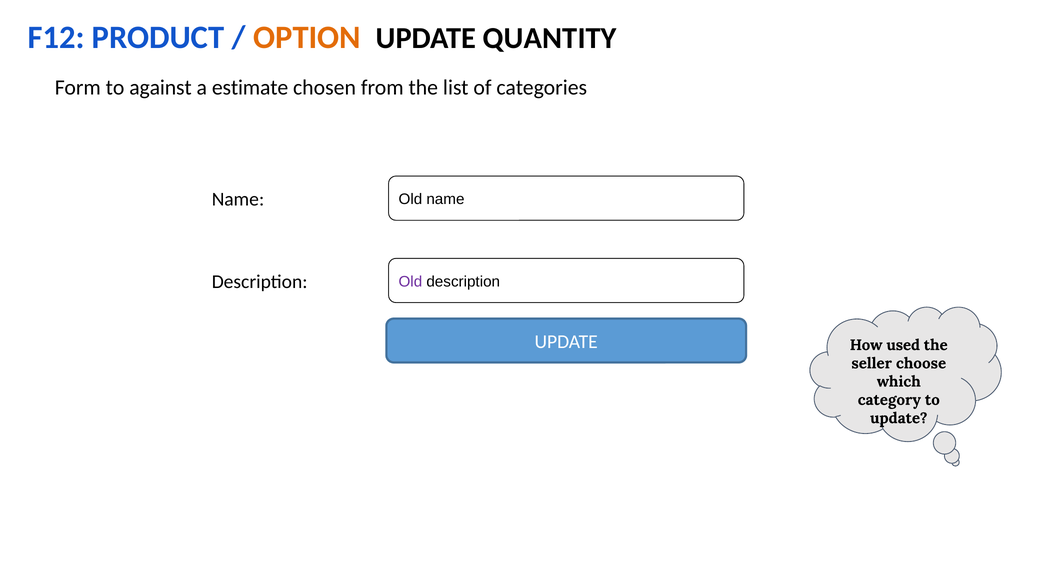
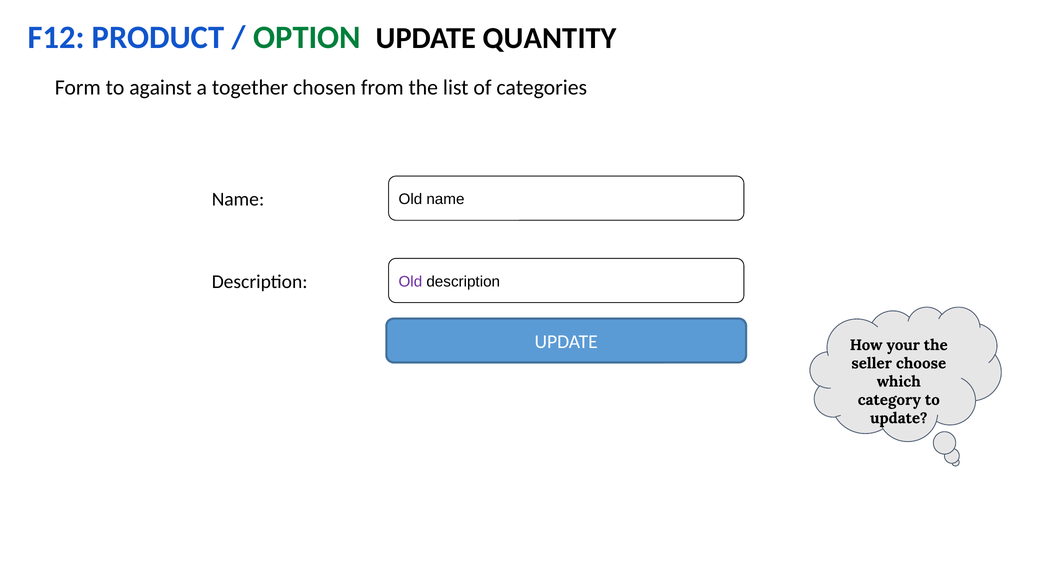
OPTION colour: orange -> green
estimate: estimate -> together
used: used -> your
